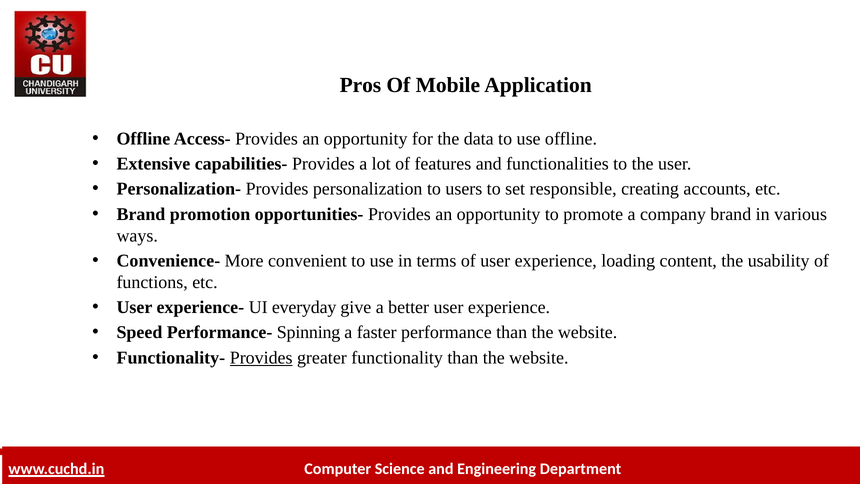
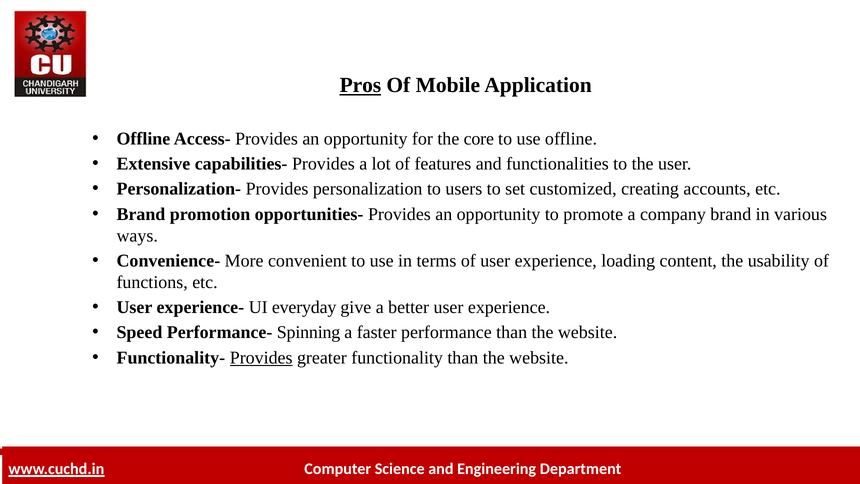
Pros underline: none -> present
data: data -> core
responsible: responsible -> customized
